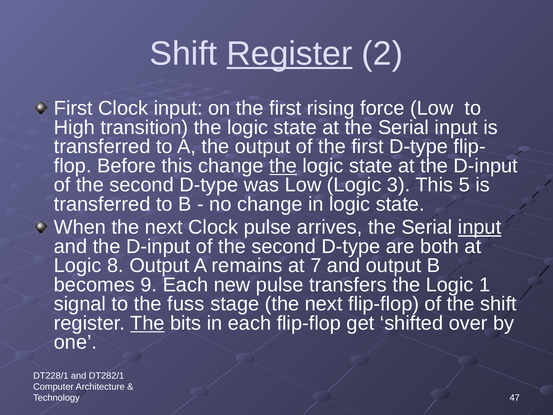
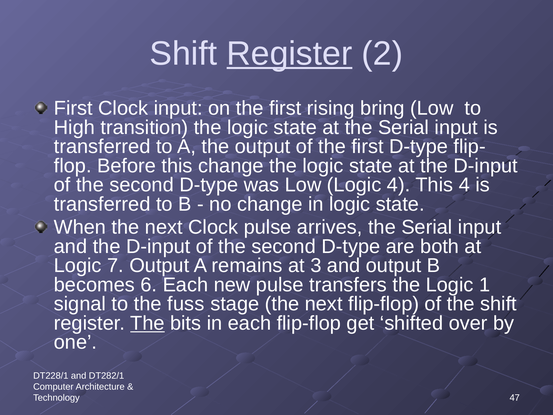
force: force -> bring
the at (283, 166) underline: present -> none
Logic 3: 3 -> 4
This 5: 5 -> 4
input at (480, 227) underline: present -> none
8: 8 -> 7
7: 7 -> 3
9: 9 -> 6
